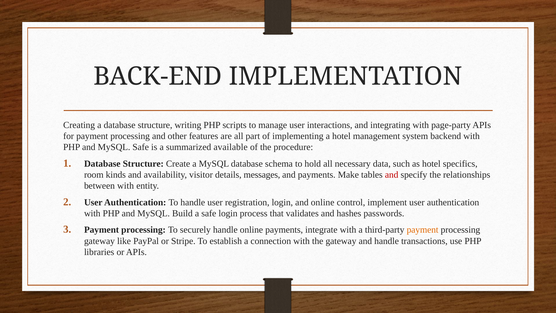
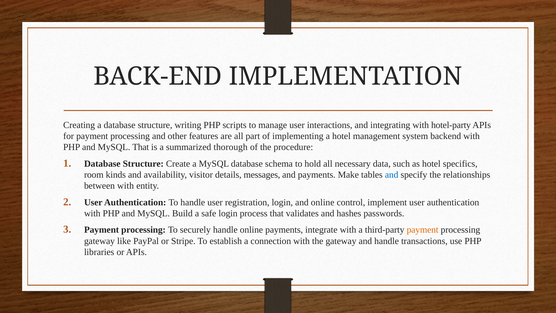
page-party: page-party -> hotel-party
MySQL Safe: Safe -> That
available: available -> thorough
and at (392, 175) colour: red -> blue
